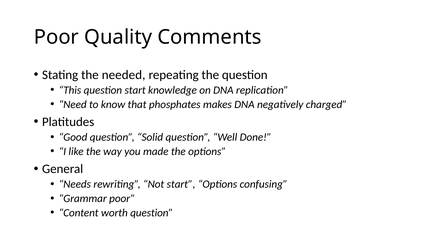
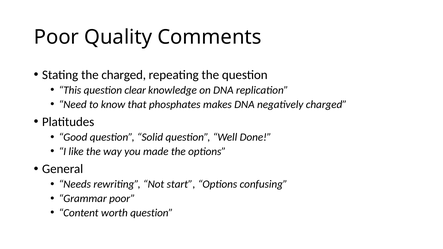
the needed: needed -> charged
question start: start -> clear
